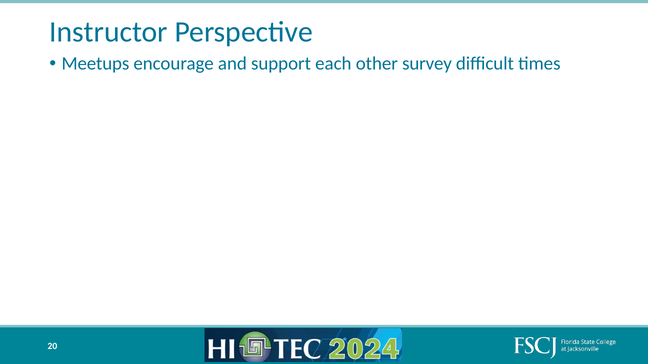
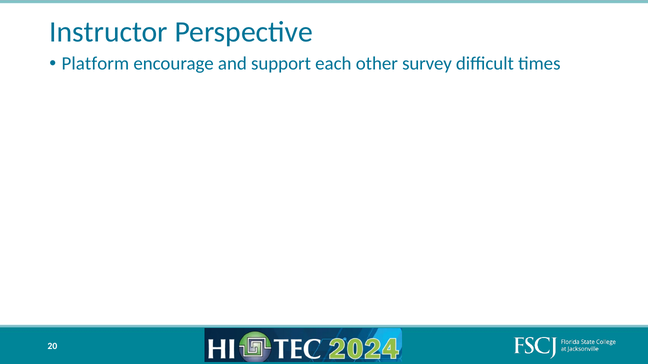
Meetups: Meetups -> Platform
